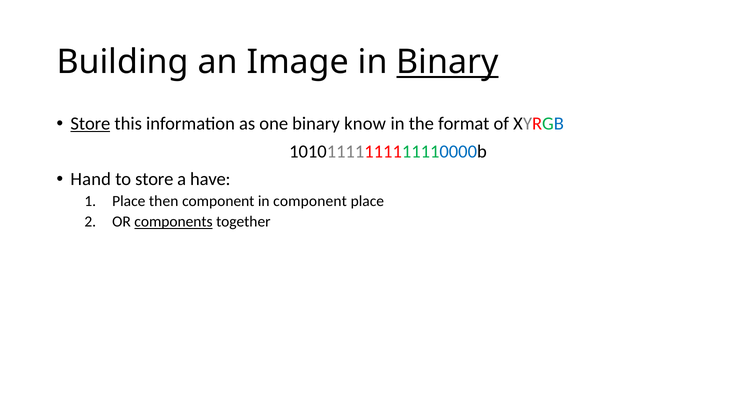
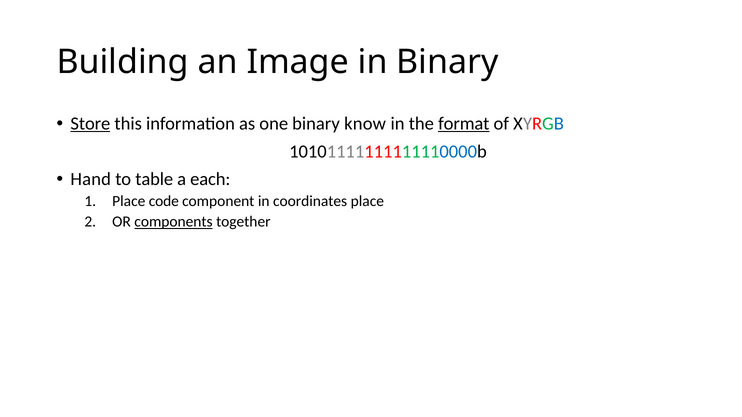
Binary at (448, 62) underline: present -> none
format underline: none -> present
to store: store -> table
have: have -> each
then: then -> code
in component: component -> coordinates
